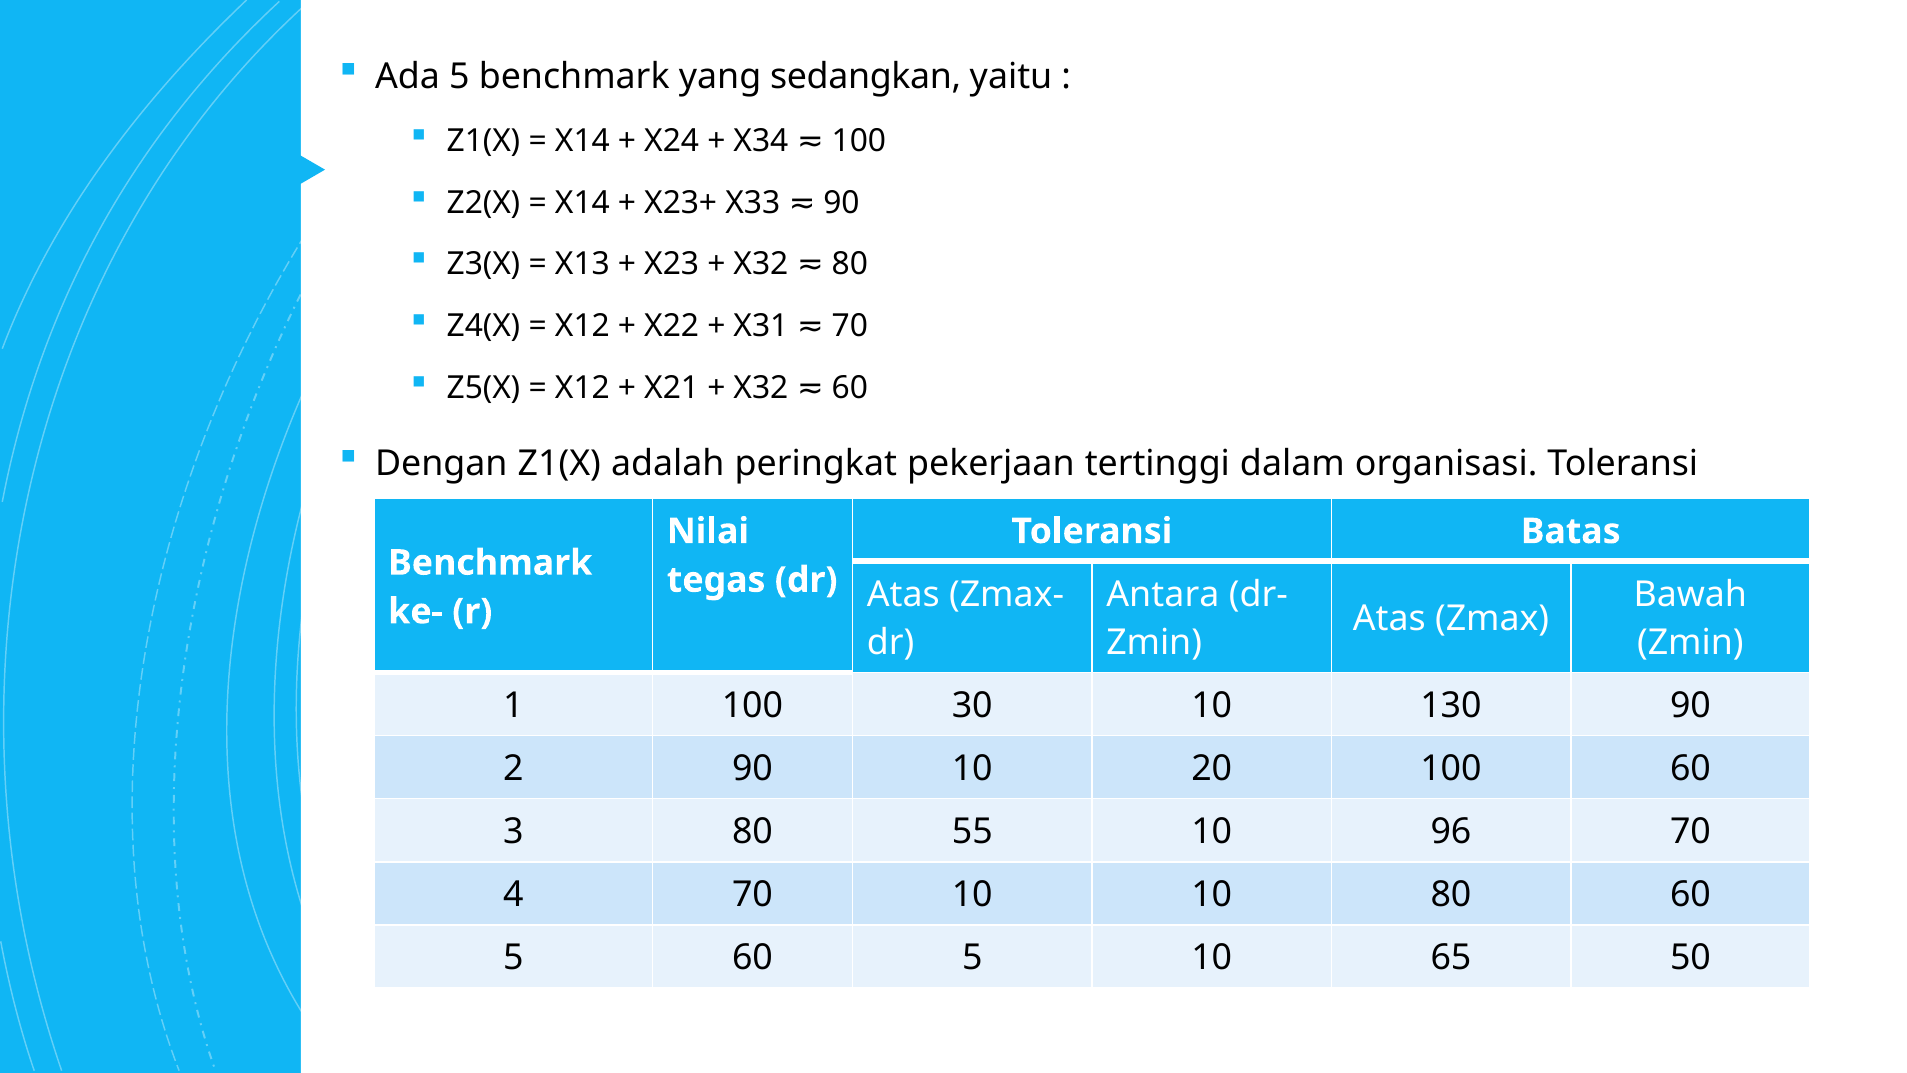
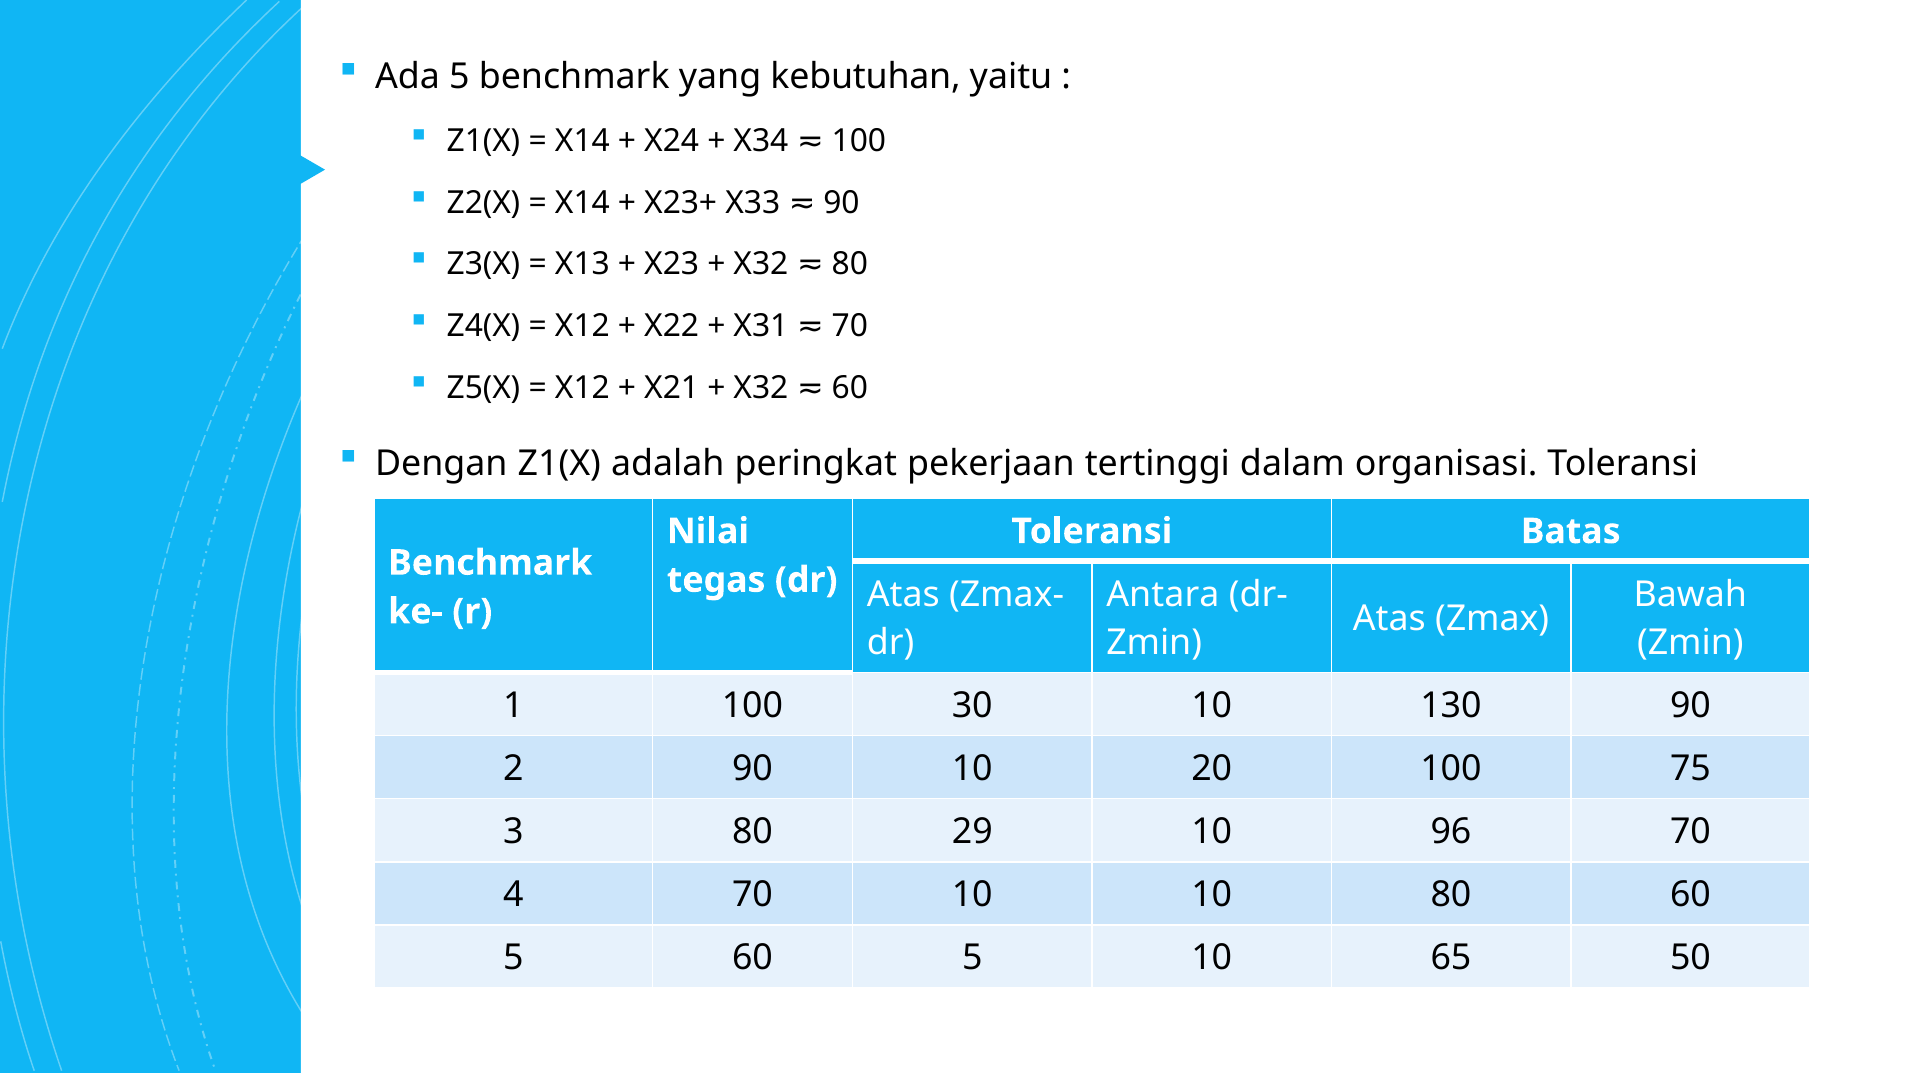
sedangkan: sedangkan -> kebutuhan
100 60: 60 -> 75
55: 55 -> 29
